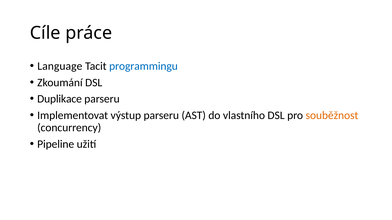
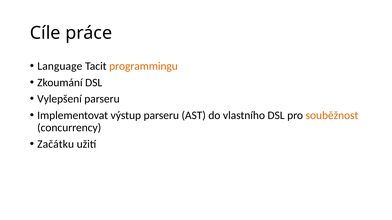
programmingu colour: blue -> orange
Duplikace: Duplikace -> Vylepšení
Pipeline: Pipeline -> Začátku
